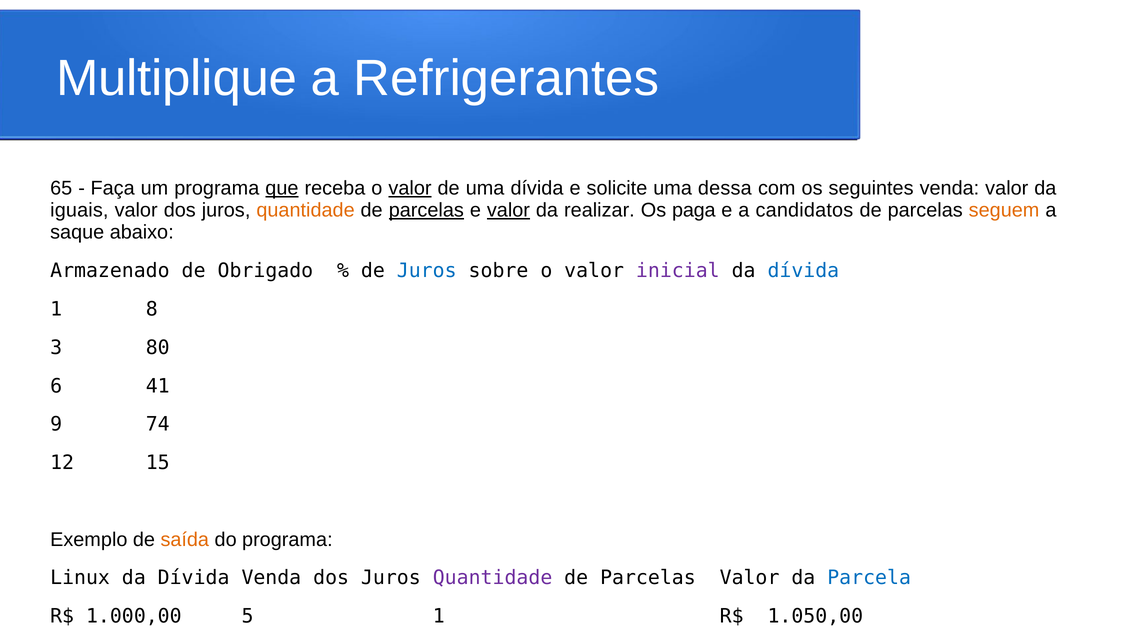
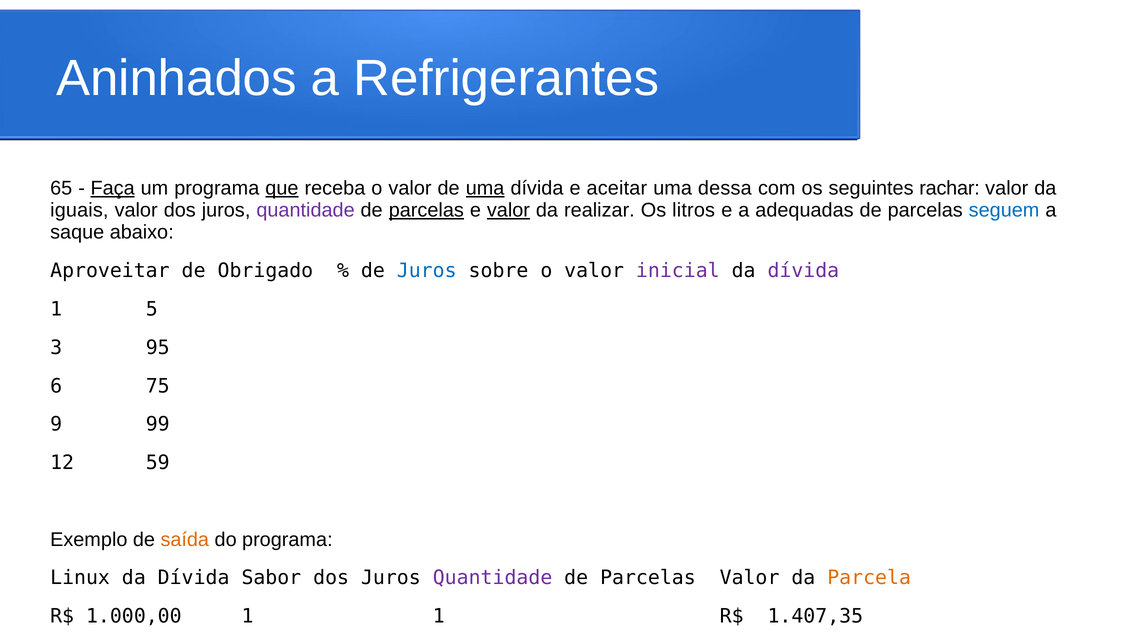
Multiplique: Multiplique -> Aninhados
Faça underline: none -> present
valor at (410, 188) underline: present -> none
uma at (485, 188) underline: none -> present
solicite: solicite -> aceitar
seguintes venda: venda -> rachar
quantidade at (306, 210) colour: orange -> purple
paga: paga -> litros
candidatos: candidatos -> adequadas
seguem colour: orange -> blue
Armazenado: Armazenado -> Aproveitar
dívida at (803, 271) colour: blue -> purple
8: 8 -> 5
80: 80 -> 95
41: 41 -> 75
74: 74 -> 99
15: 15 -> 59
Dívida Venda: Venda -> Sabor
Parcela colour: blue -> orange
1.000,00 5: 5 -> 1
1.050,00: 1.050,00 -> 1.407,35
